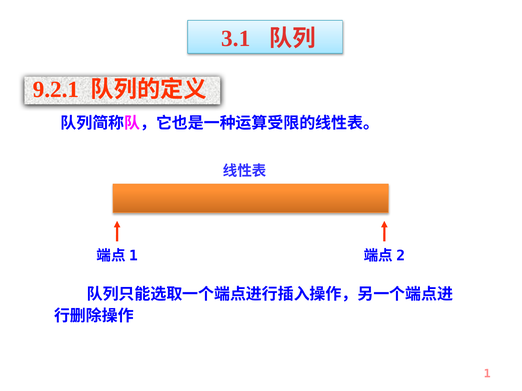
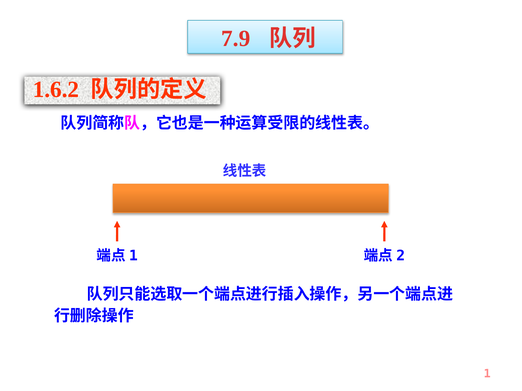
3.1: 3.1 -> 7.9
9.2.1: 9.2.1 -> 1.6.2
